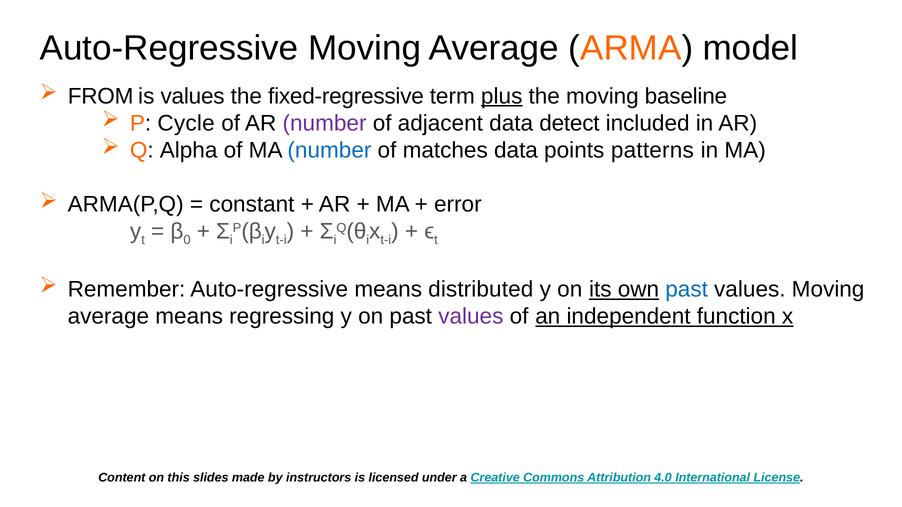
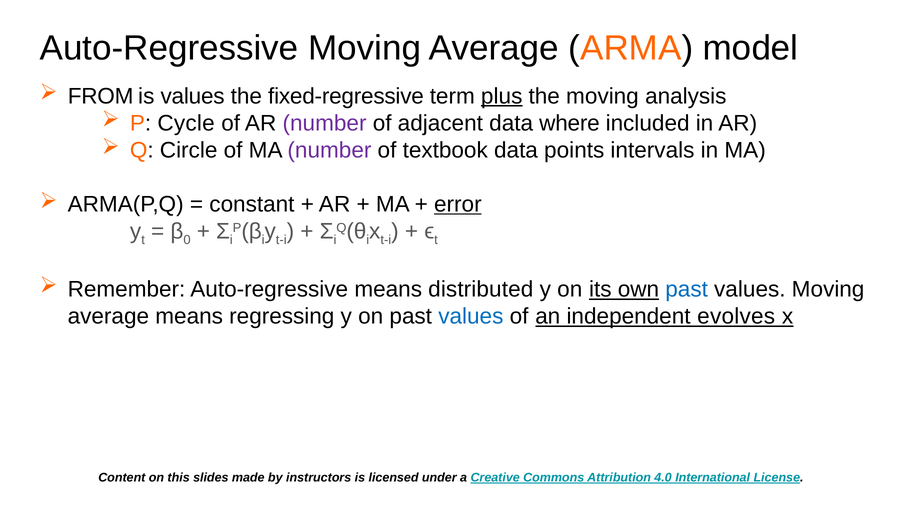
baseline: baseline -> analysis
detect: detect -> where
Alpha: Alpha -> Circle
number at (329, 150) colour: blue -> purple
matches: matches -> textbook
patterns: patterns -> intervals
error underline: none -> present
values at (471, 316) colour: purple -> blue
function: function -> evolves
